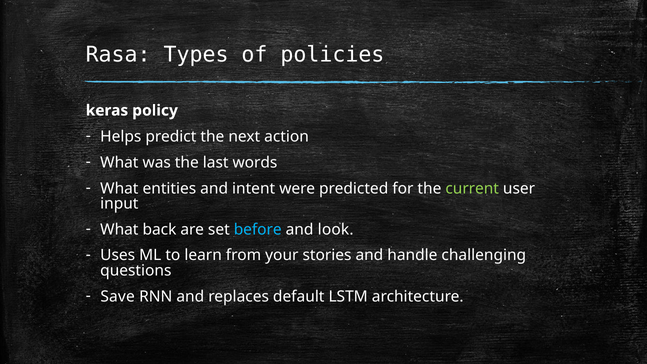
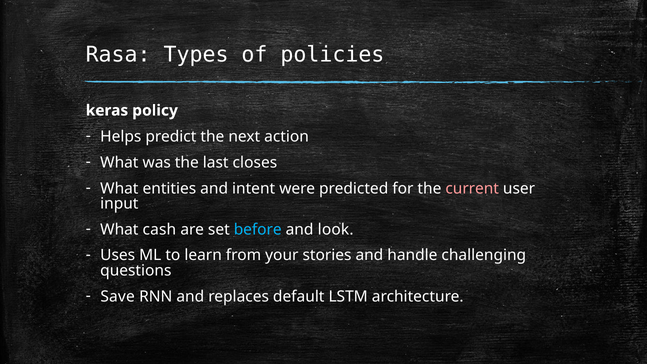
words: words -> closes
current colour: light green -> pink
back: back -> cash
